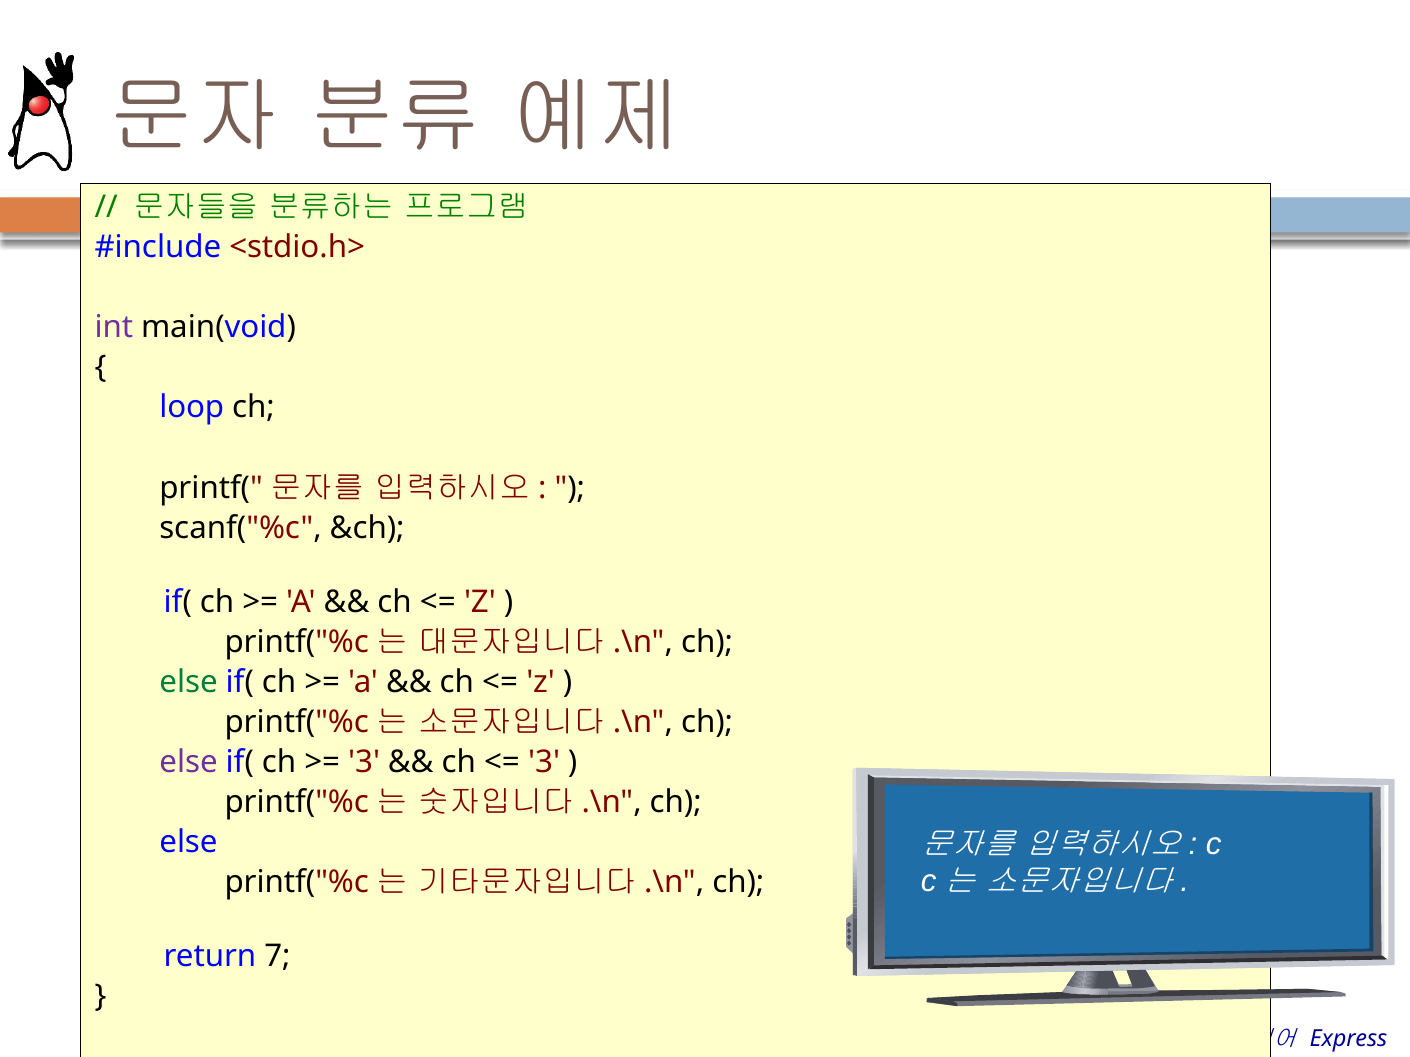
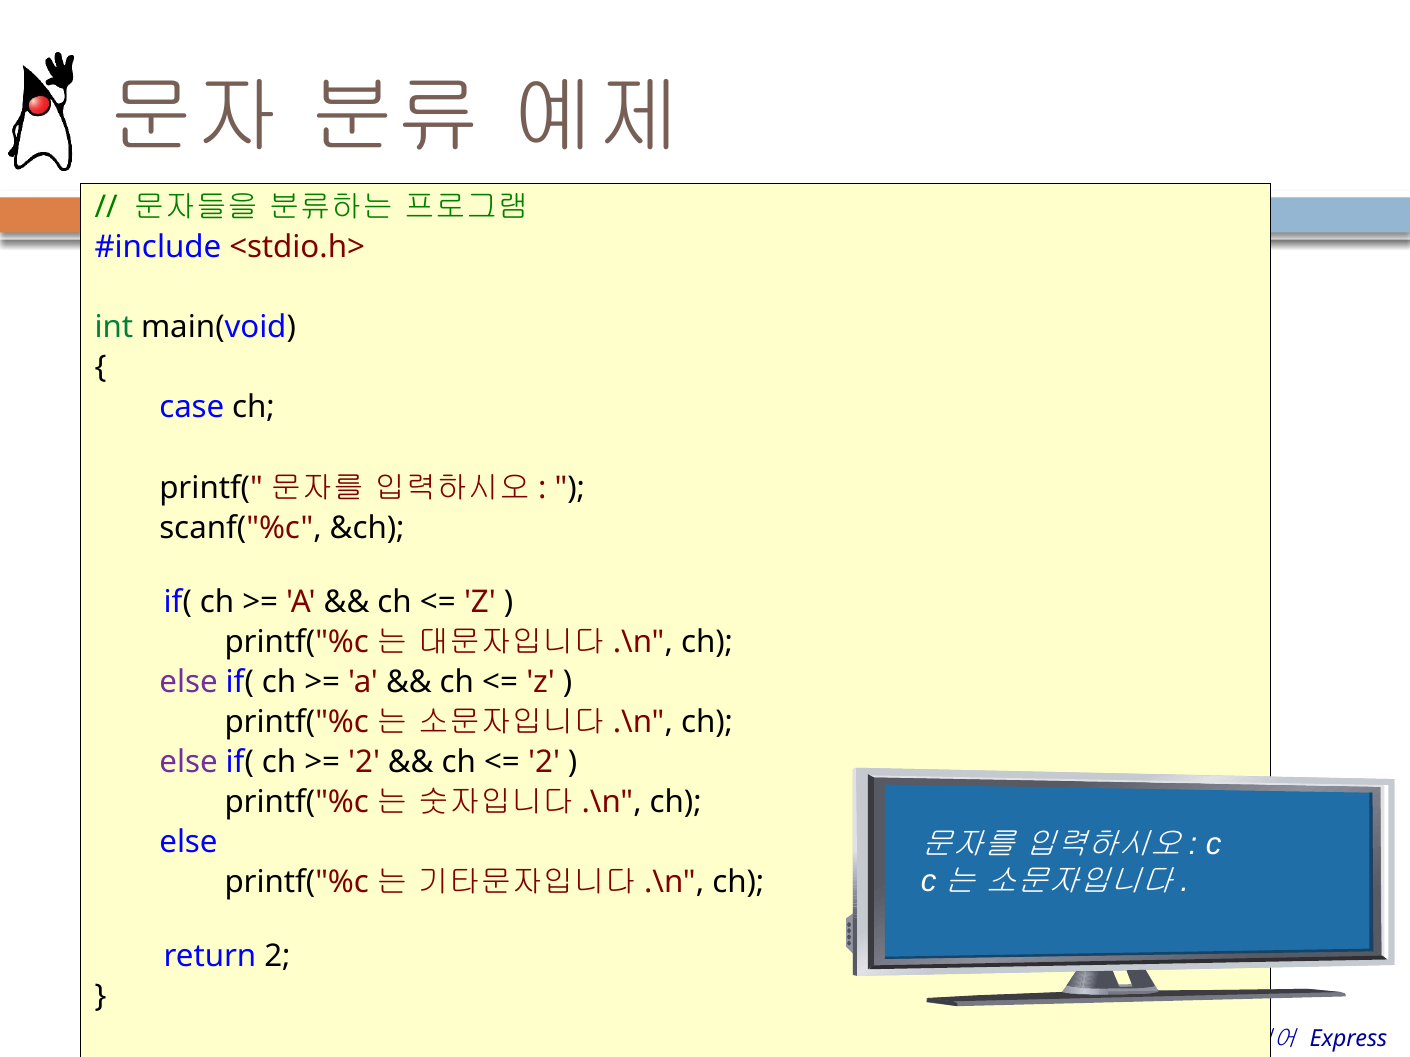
int colour: purple -> green
loop: loop -> case
else at (189, 682) colour: green -> purple
3 at (364, 762): 3 -> 2
3 at (544, 762): 3 -> 2
return 7: 7 -> 2
